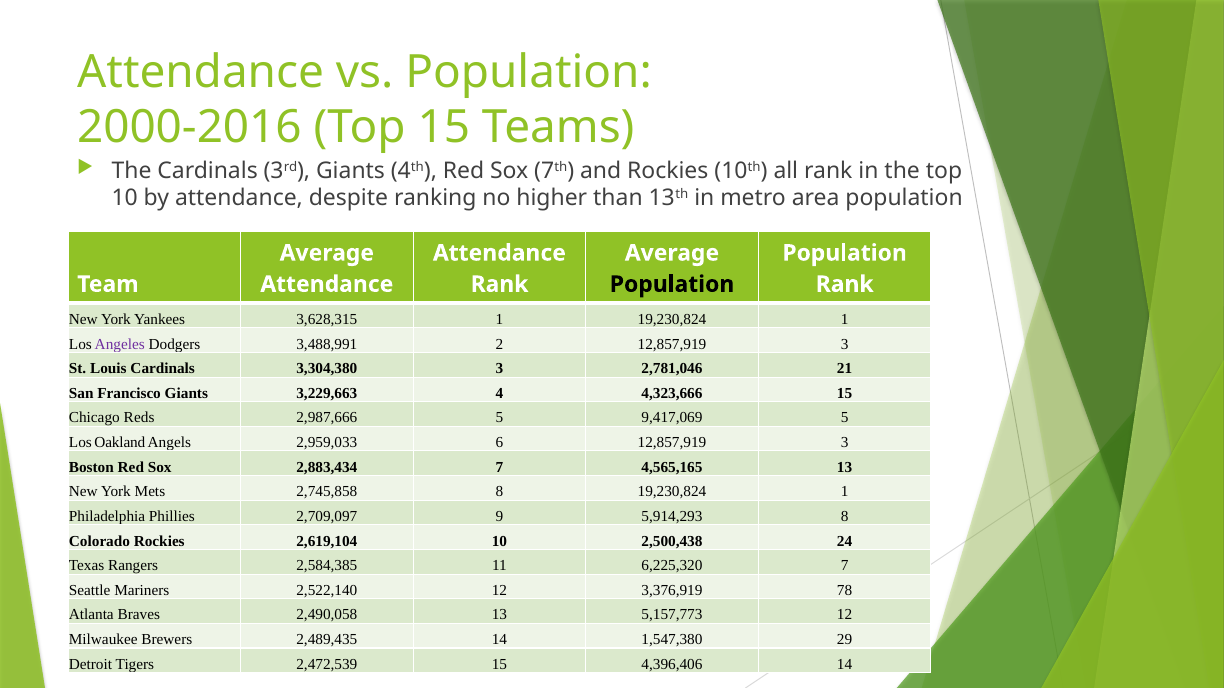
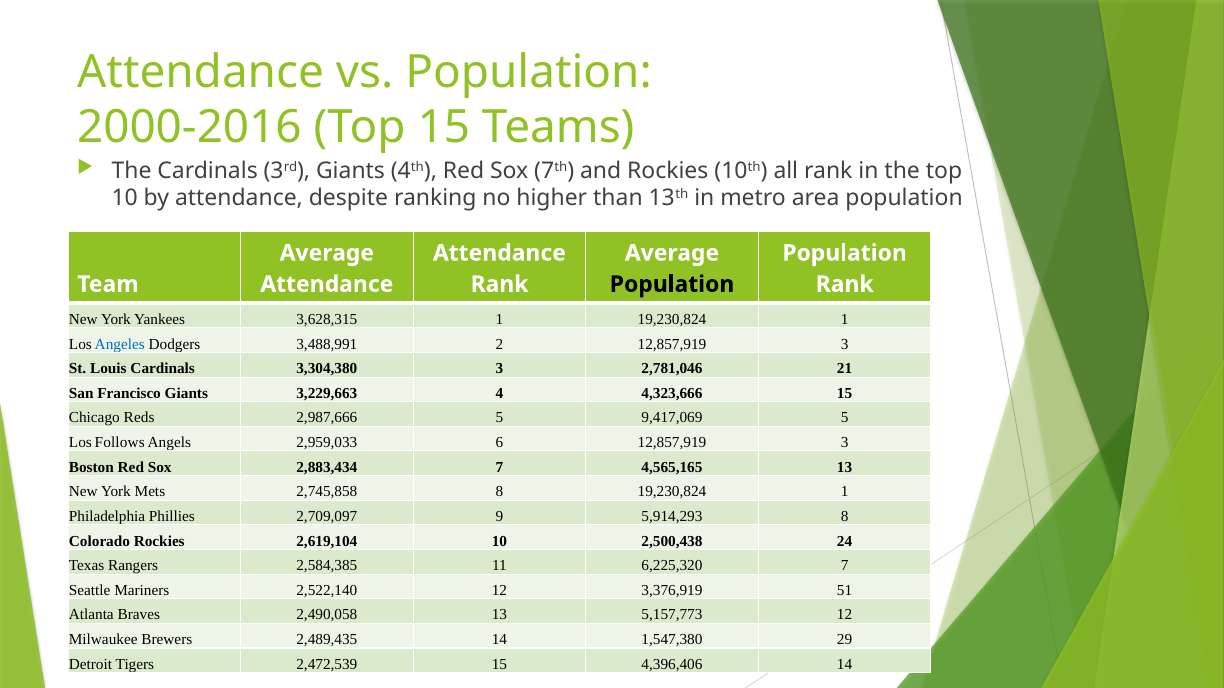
Angeles colour: purple -> blue
Oakland: Oakland -> Follows
78: 78 -> 51
